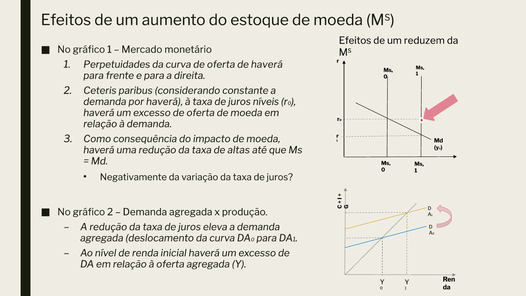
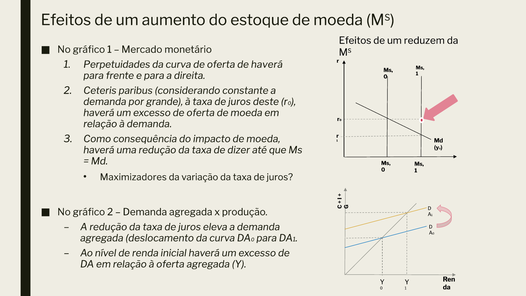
por haverá: haverá -> grande
níveis: níveis -> deste
altas: altas -> dizer
Negativamente: Negativamente -> Maximizadores
